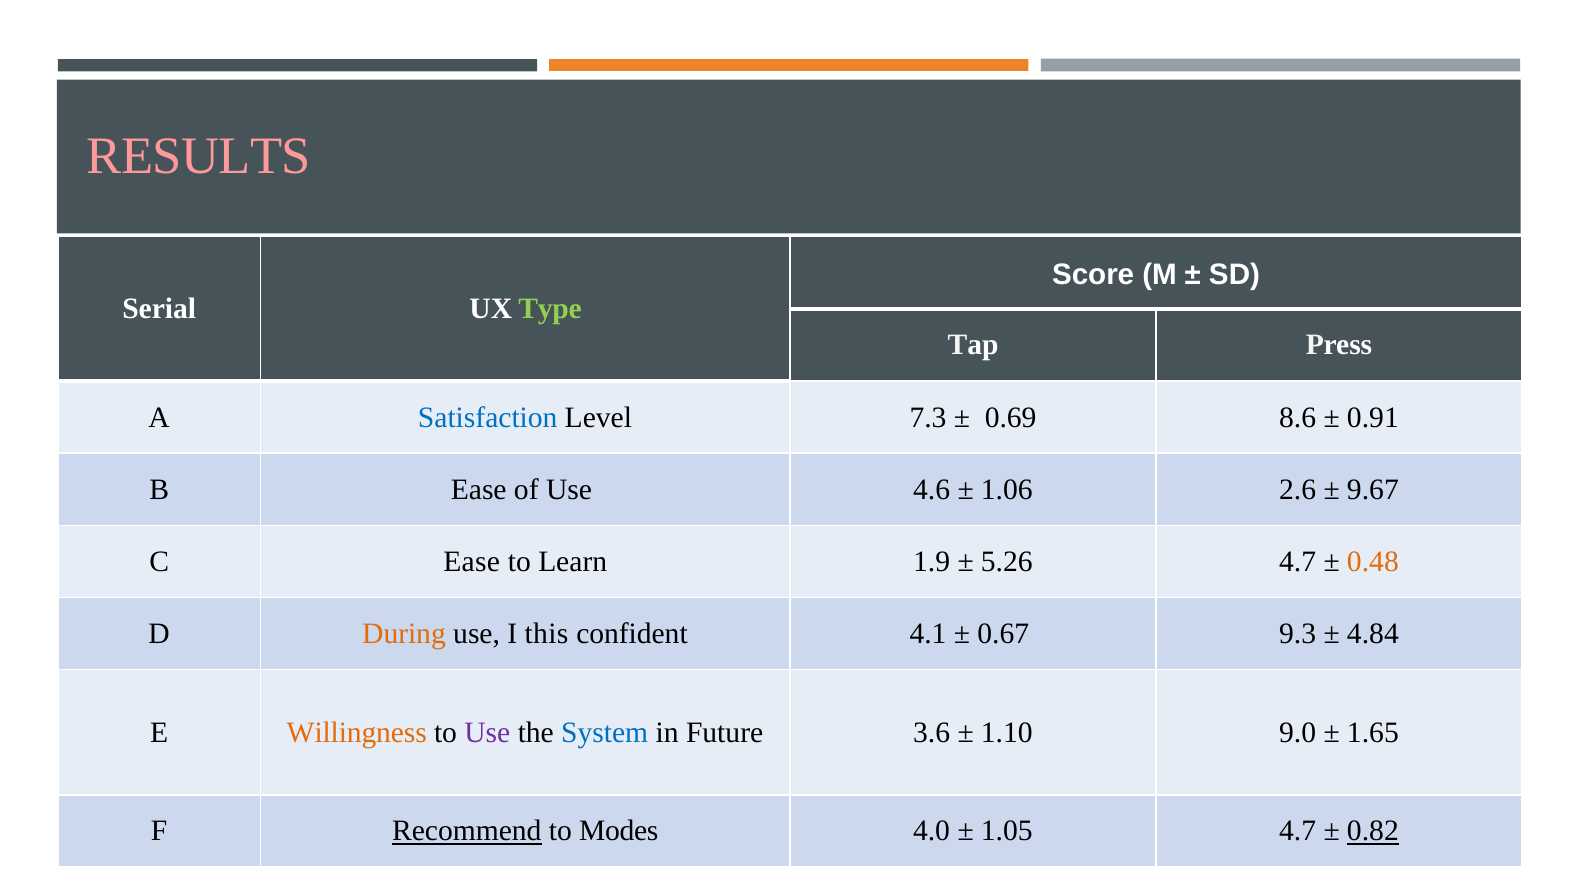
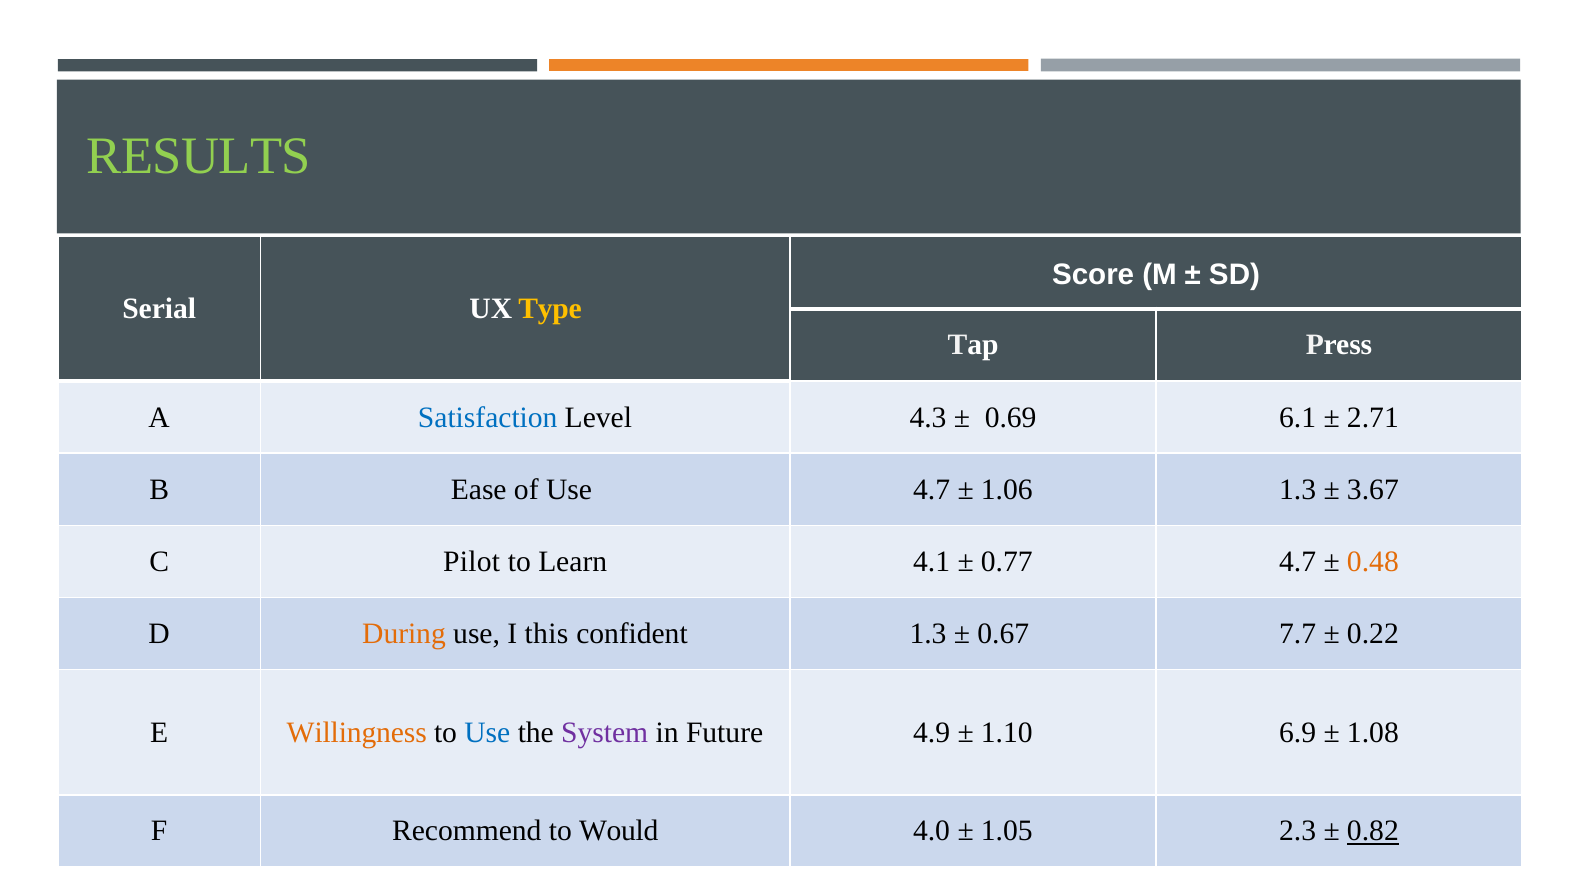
RESULTS colour: pink -> light green
Type colour: light green -> yellow
7.3: 7.3 -> 4.3
8.6: 8.6 -> 6.1
0.91: 0.91 -> 2.71
Use 4.6: 4.6 -> 4.7
1.06 2.6: 2.6 -> 1.3
9.67: 9.67 -> 3.67
C Ease: Ease -> Pilot
1.9: 1.9 -> 4.1
5.26: 5.26 -> 0.77
confident 4.1: 4.1 -> 1.3
9.3: 9.3 -> 7.7
4.84: 4.84 -> 0.22
Use at (487, 732) colour: purple -> blue
System colour: blue -> purple
3.6: 3.6 -> 4.9
9.0: 9.0 -> 6.9
1.65: 1.65 -> 1.08
Recommend underline: present -> none
Modes: Modes -> Would
1.05 4.7: 4.7 -> 2.3
